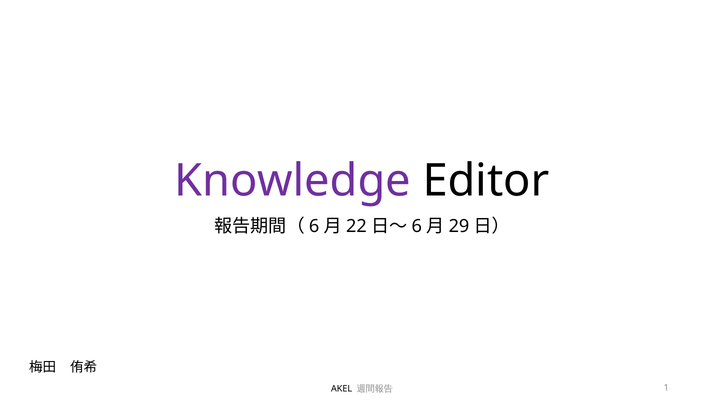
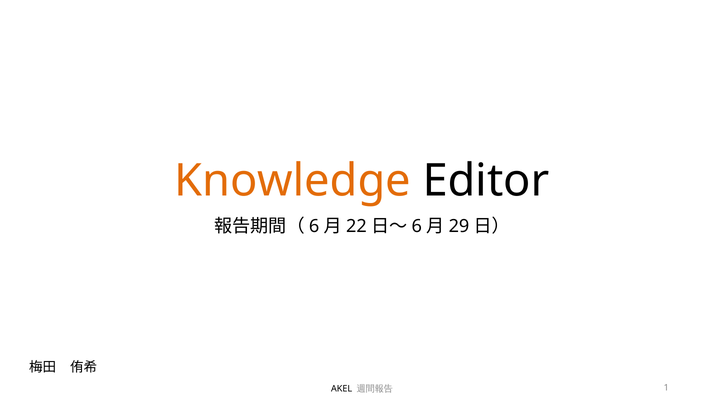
Knowledge colour: purple -> orange
